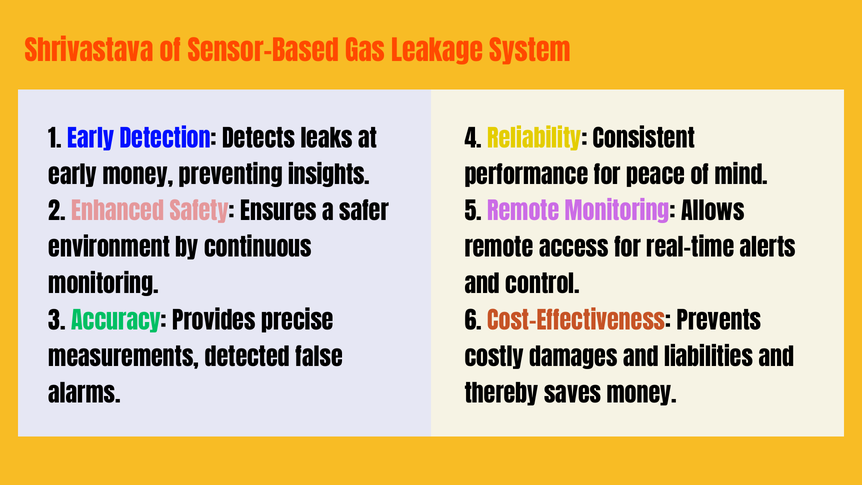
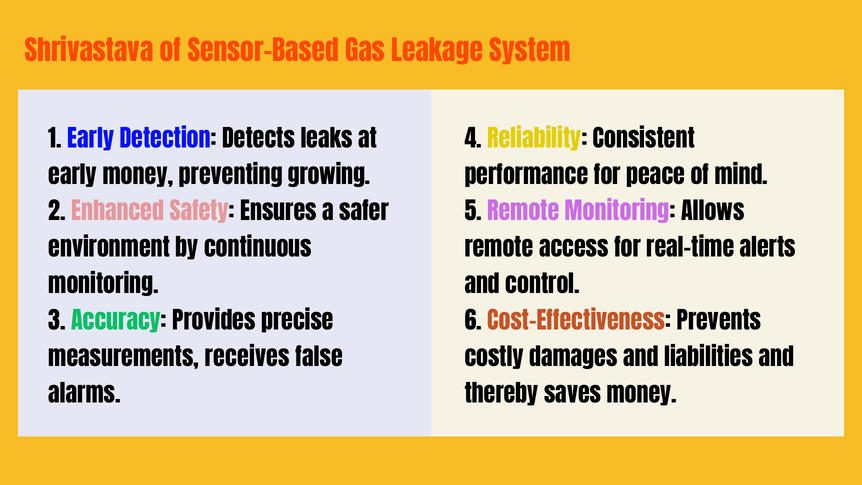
insights: insights -> growing
detected: detected -> receives
